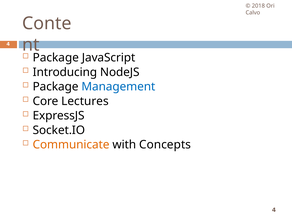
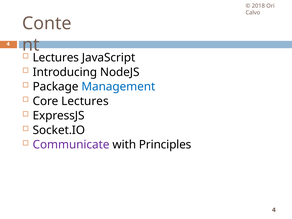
Package at (56, 58): Package -> Lectures
Communicate colour: orange -> purple
Concepts: Concepts -> Principles
